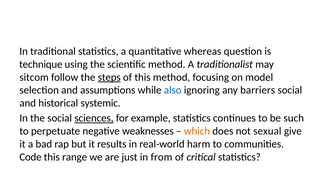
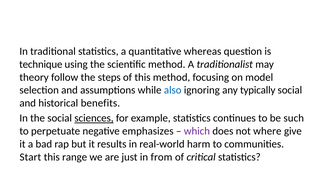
sitcom: sitcom -> theory
steps underline: present -> none
barriers: barriers -> typically
systemic: systemic -> benefits
weaknesses: weaknesses -> emphasizes
which colour: orange -> purple
sexual: sexual -> where
Code: Code -> Start
